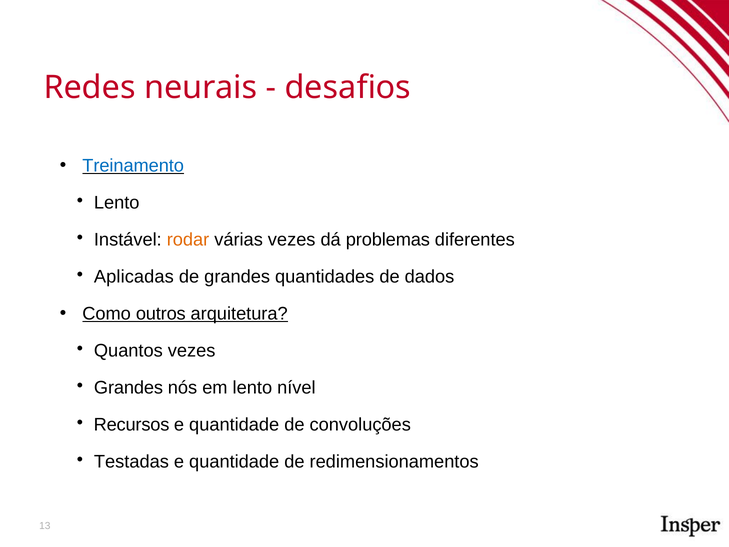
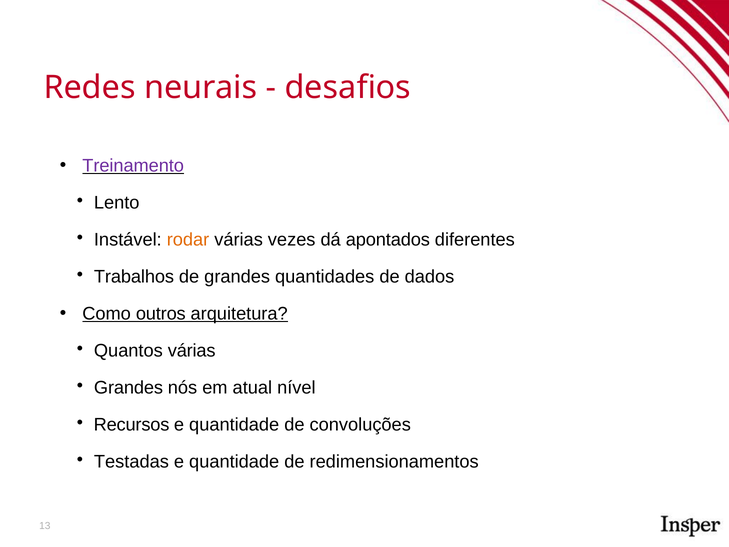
Treinamento colour: blue -> purple
problemas: problemas -> apontados
Aplicadas: Aplicadas -> Trabalhos
Quantos vezes: vezes -> várias
em lento: lento -> atual
